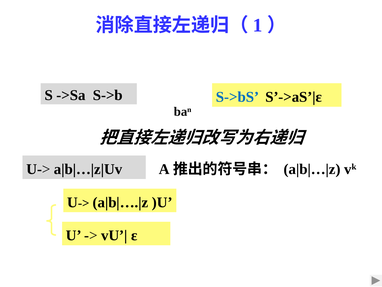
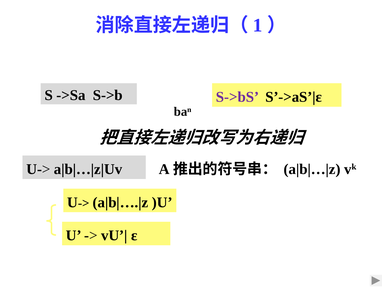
S->bS colour: blue -> purple
